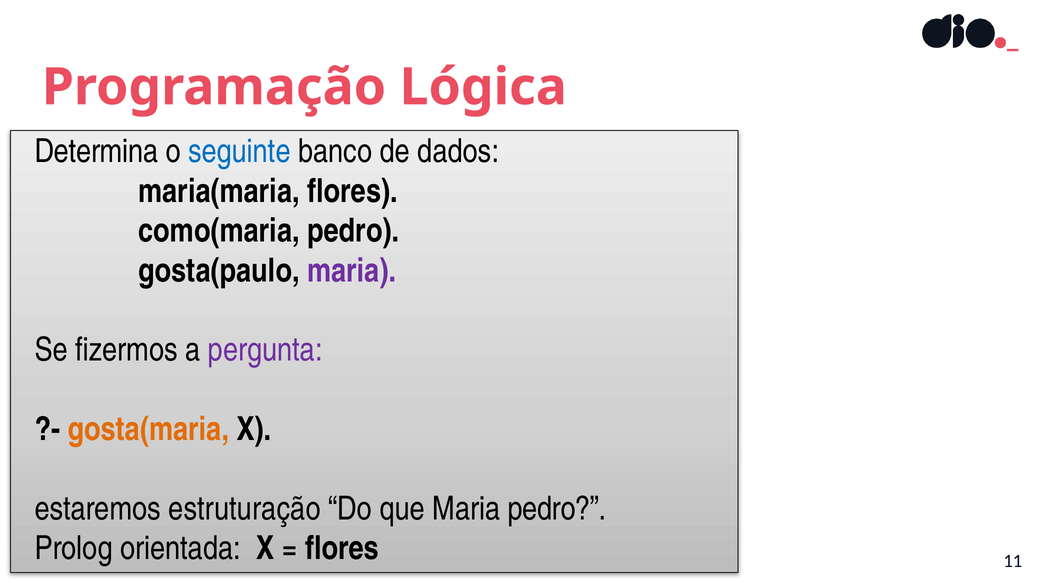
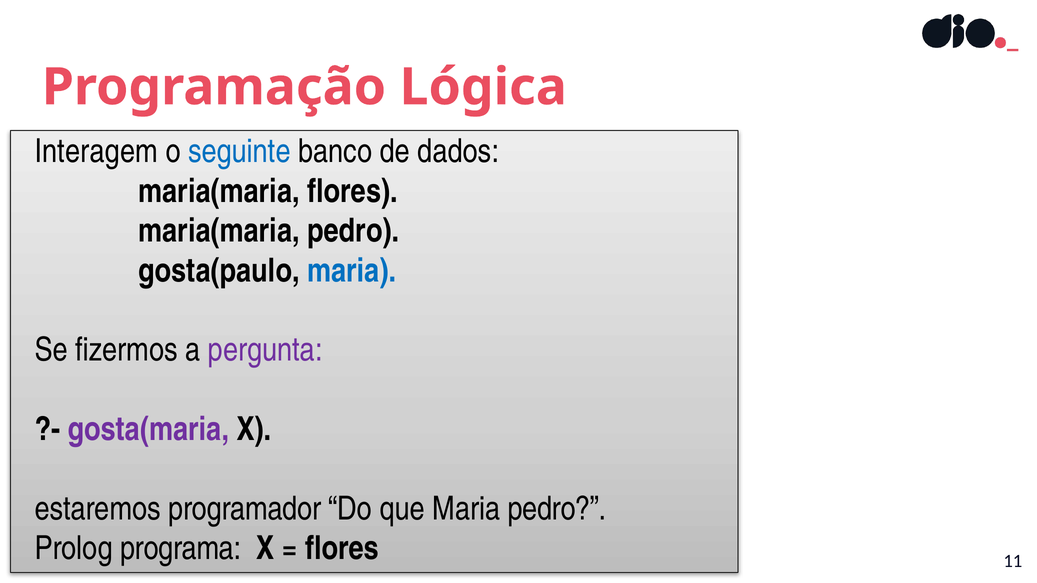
Determina: Determina -> Interagem
como(maria at (219, 231): como(maria -> maria(maria
maria at (352, 271) colour: purple -> blue
gosta(maria colour: orange -> purple
estruturação: estruturação -> programador
orientada: orientada -> programa
